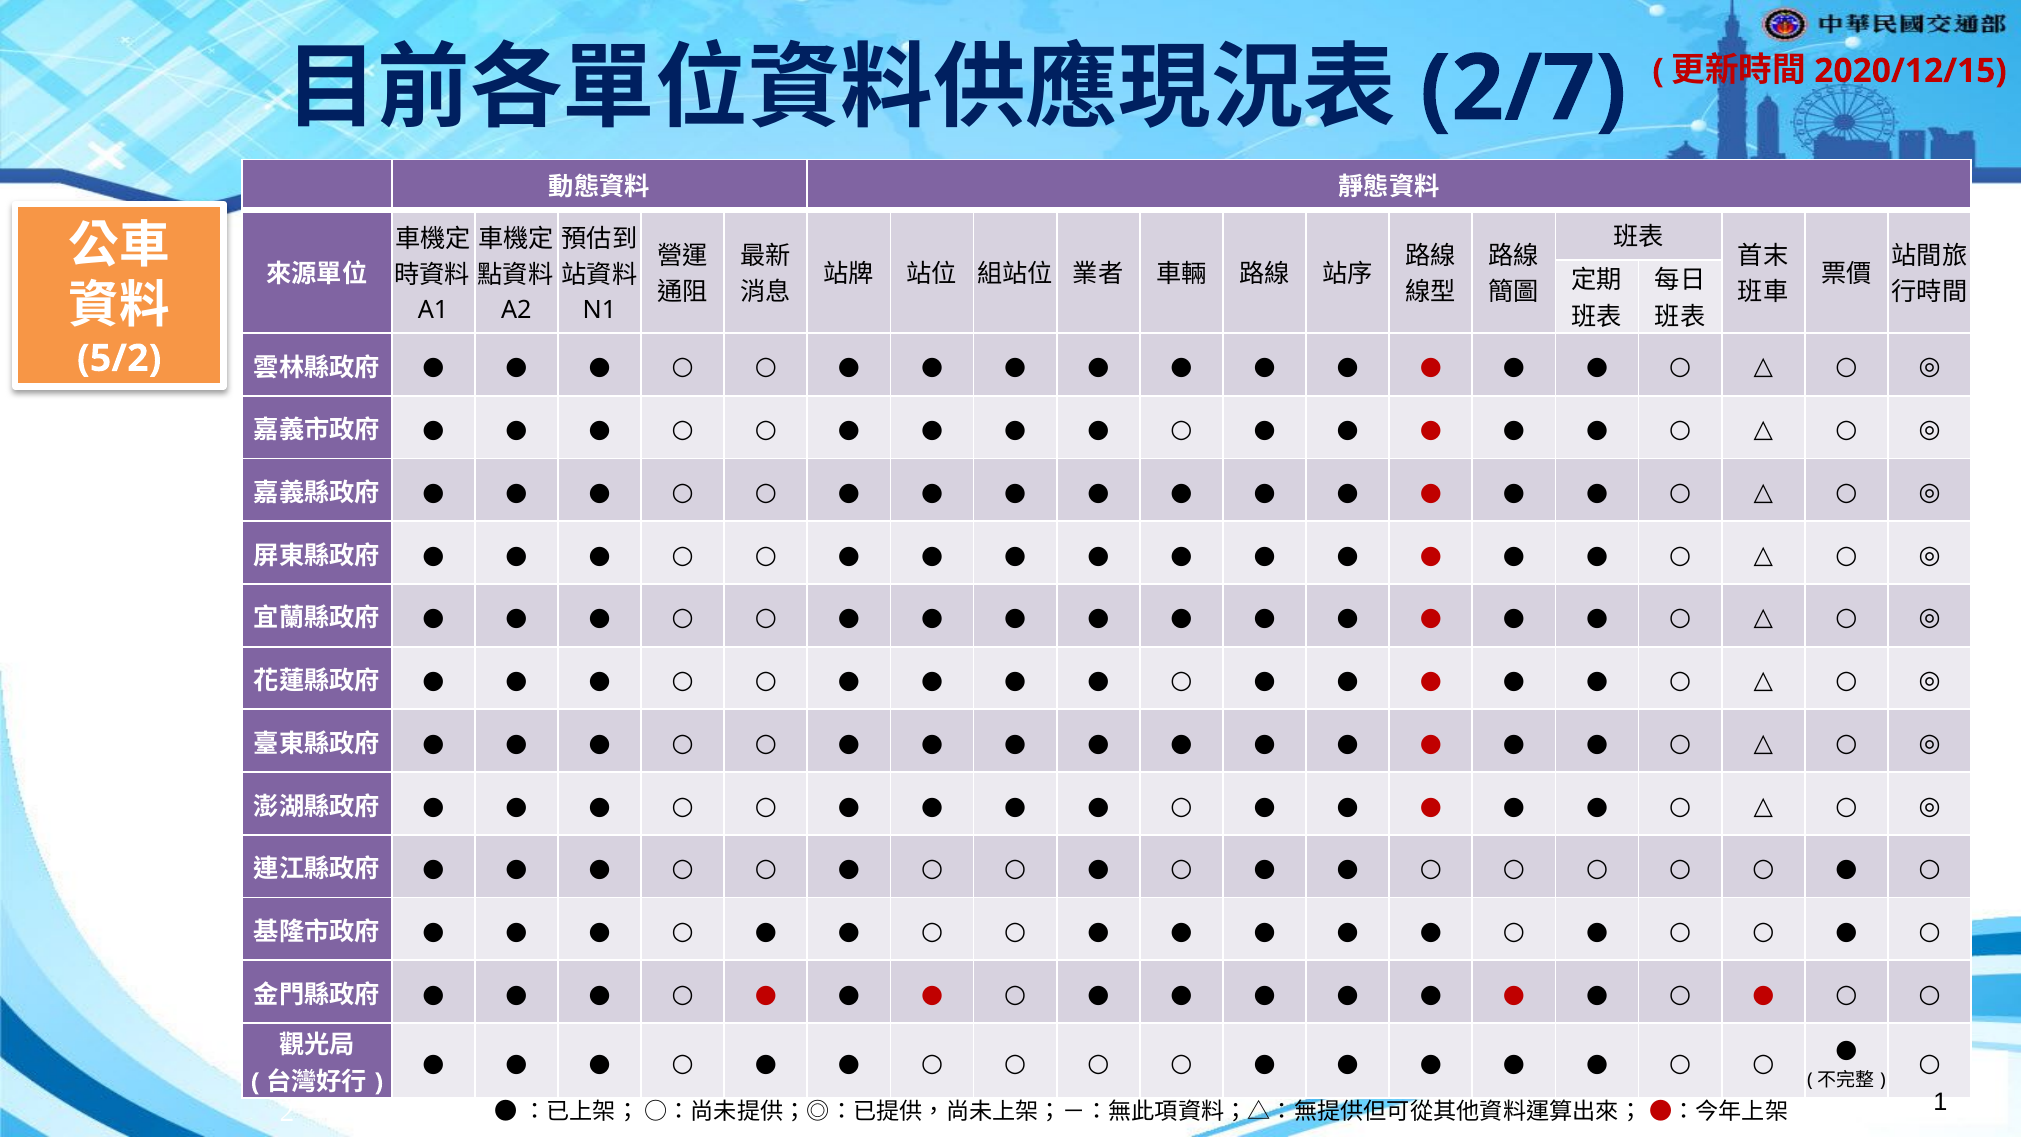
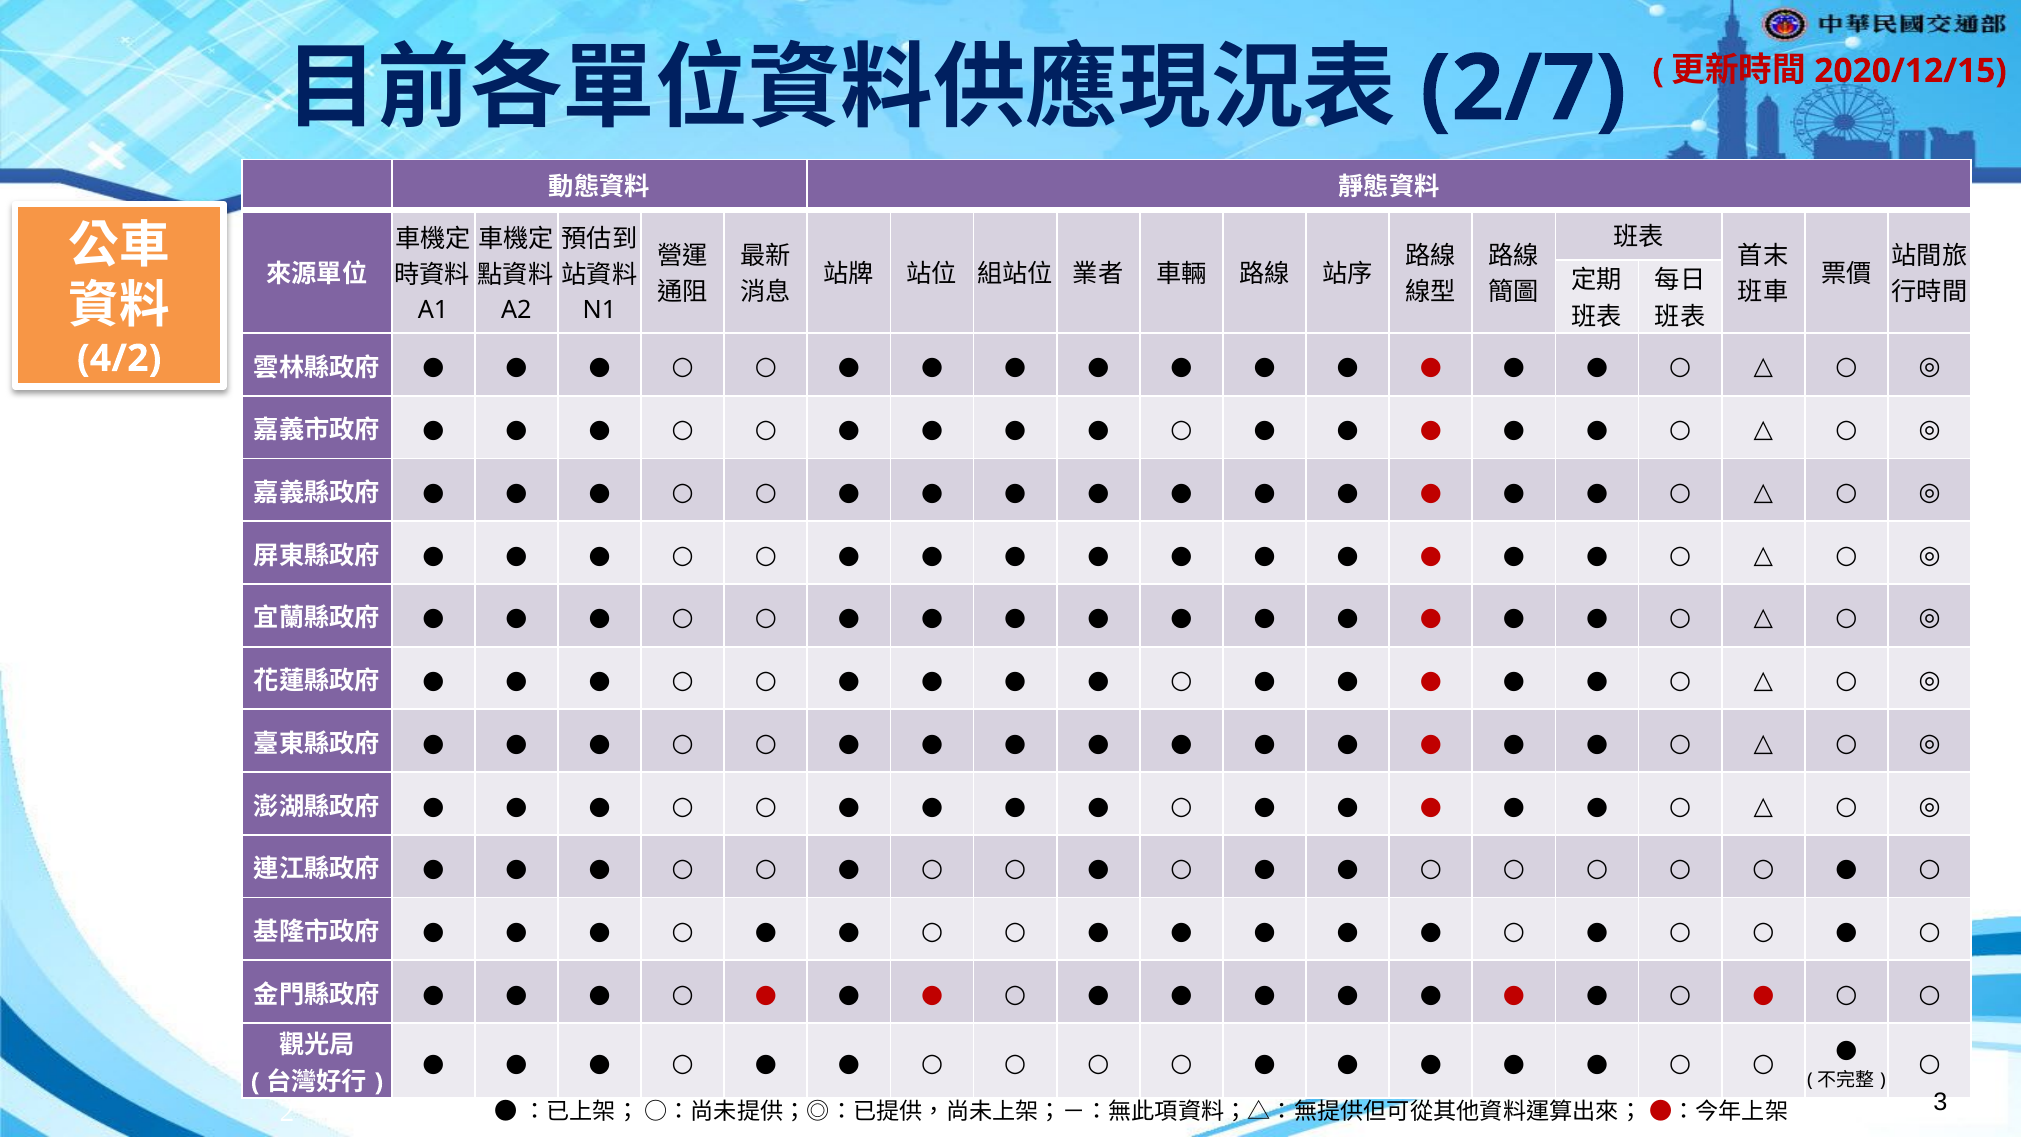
5/2: 5/2 -> 4/2
1: 1 -> 3
